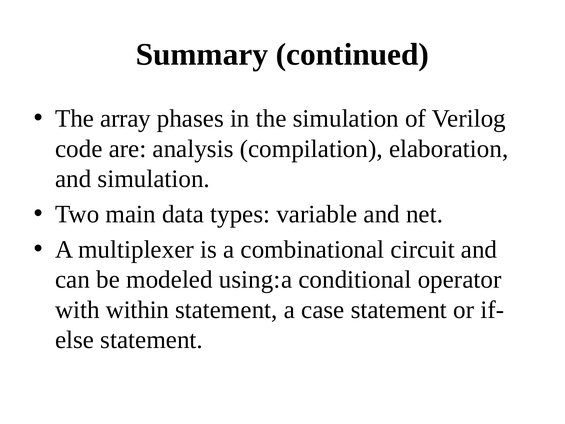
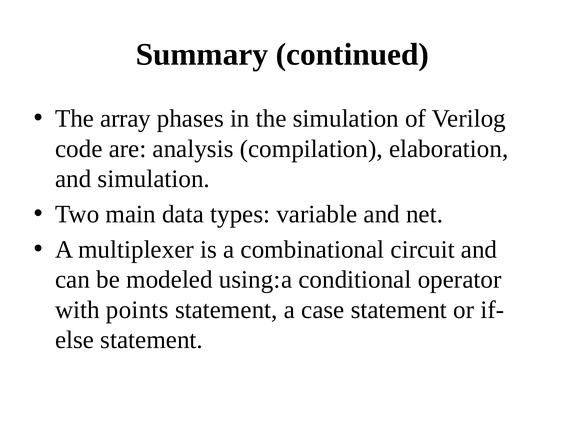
within: within -> points
